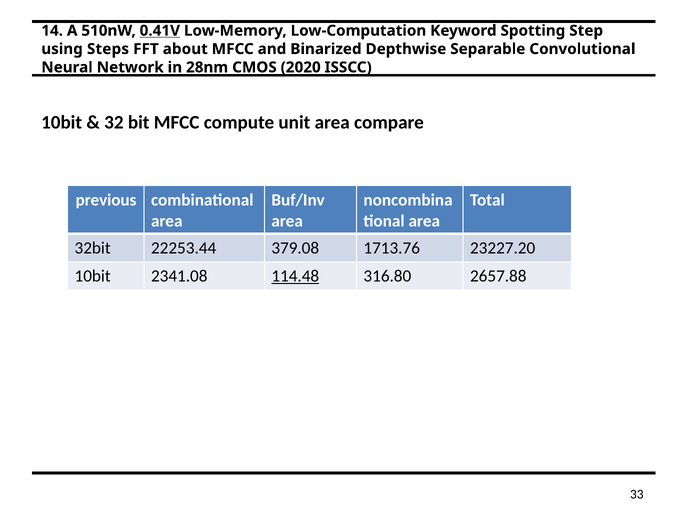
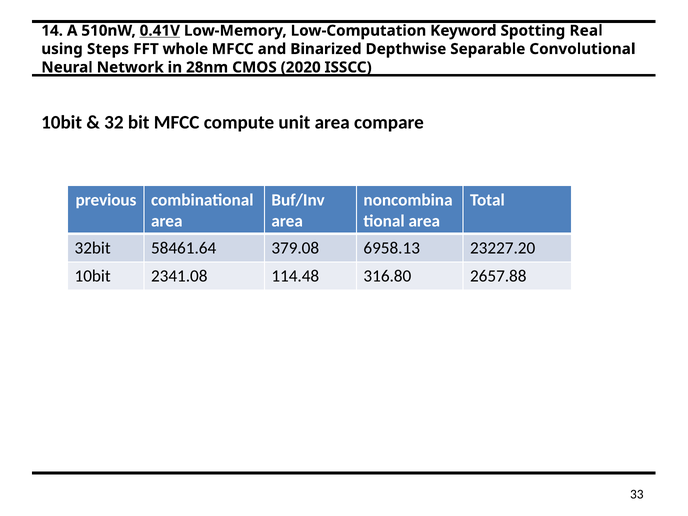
Step: Step -> Real
about: about -> whole
22253.44: 22253.44 -> 58461.64
1713.76: 1713.76 -> 6958.13
114.48 underline: present -> none
